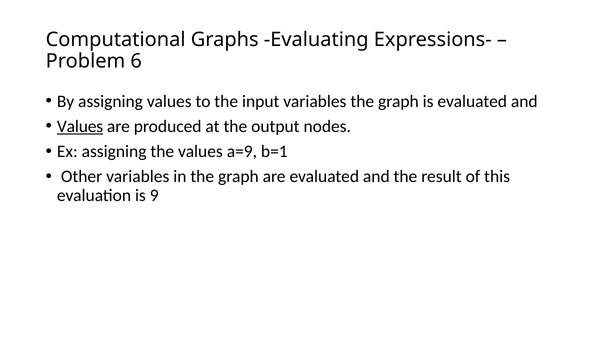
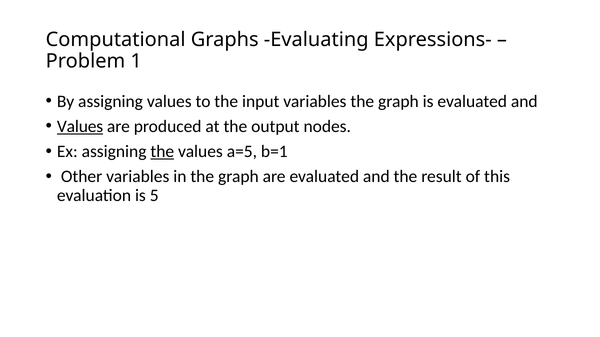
6: 6 -> 1
the at (162, 152) underline: none -> present
a=9: a=9 -> a=5
9: 9 -> 5
